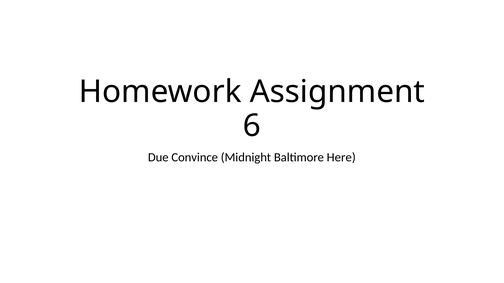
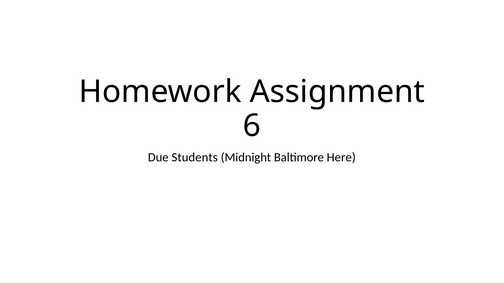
Convince: Convince -> Students
